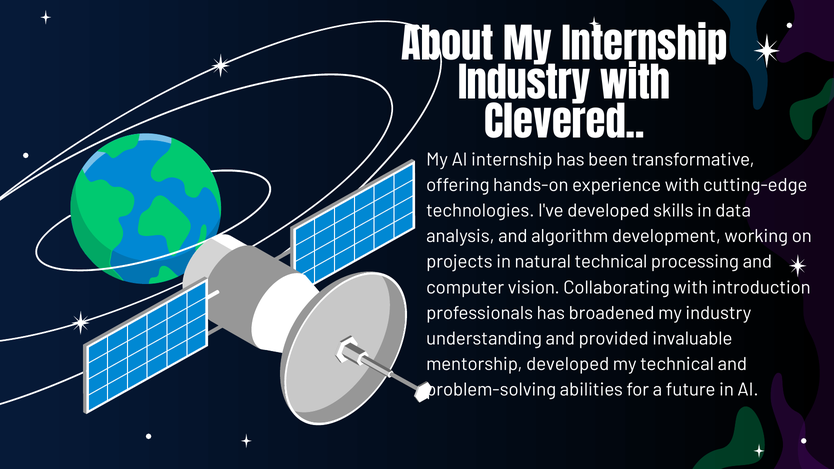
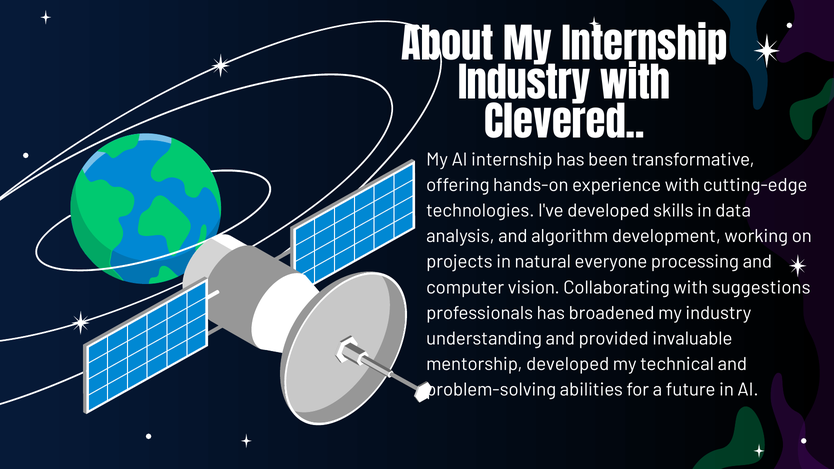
natural technical: technical -> everyone
introduction: introduction -> suggestions
